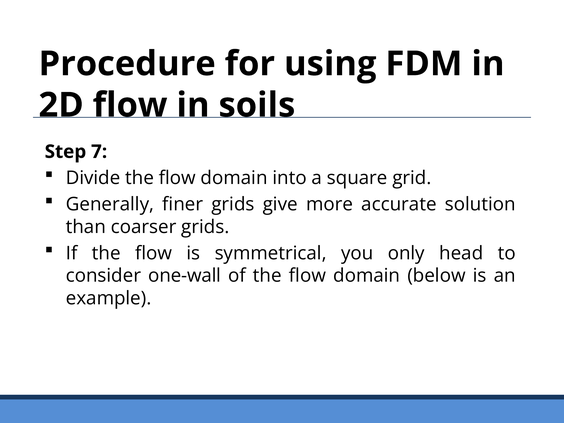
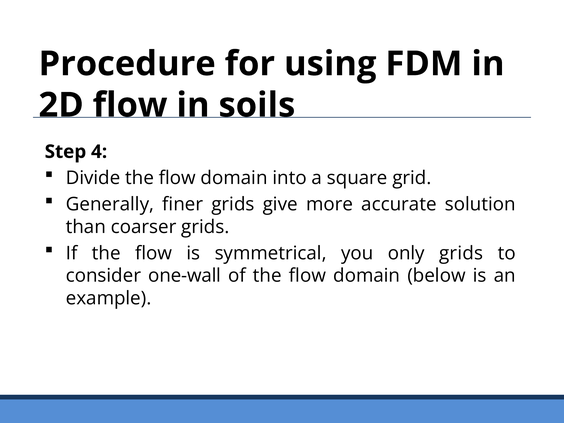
7: 7 -> 4
only head: head -> grids
